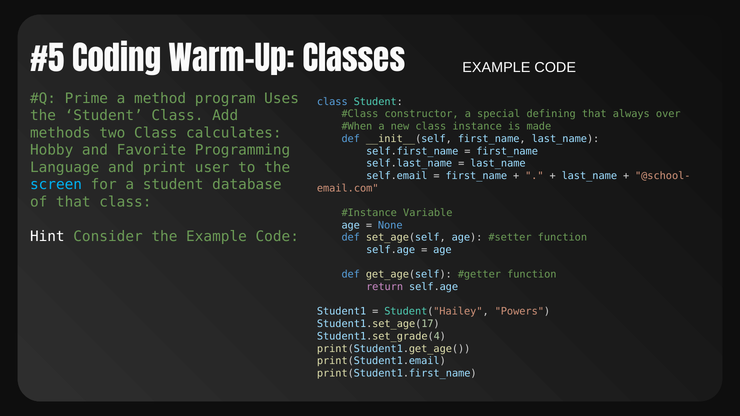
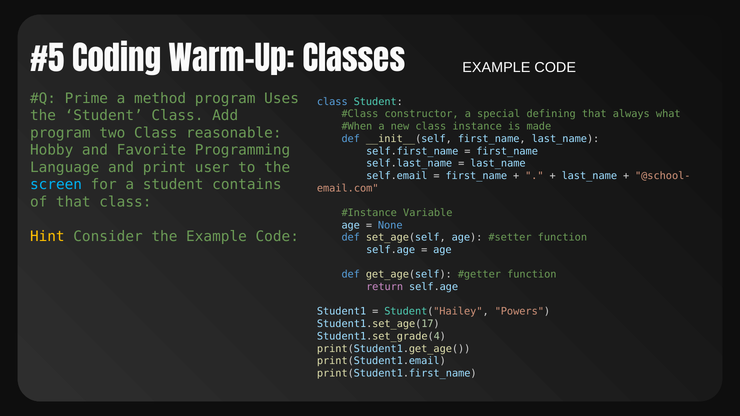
over: over -> what
methods at (60, 133): methods -> program
calculates: calculates -> reasonable
database: database -> contains
Hint colour: white -> yellow
